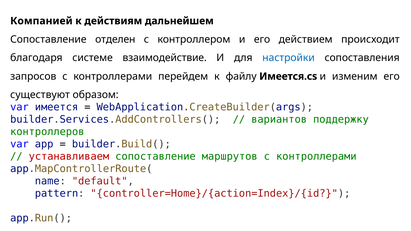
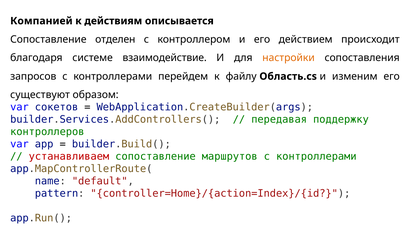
дальнейшем: дальнейшем -> описывается
настройки colour: blue -> orange
Имеется.cs: Имеется.cs -> Область.cs
имеется: имеется -> сокетов
вариантов: вариантов -> передавая
